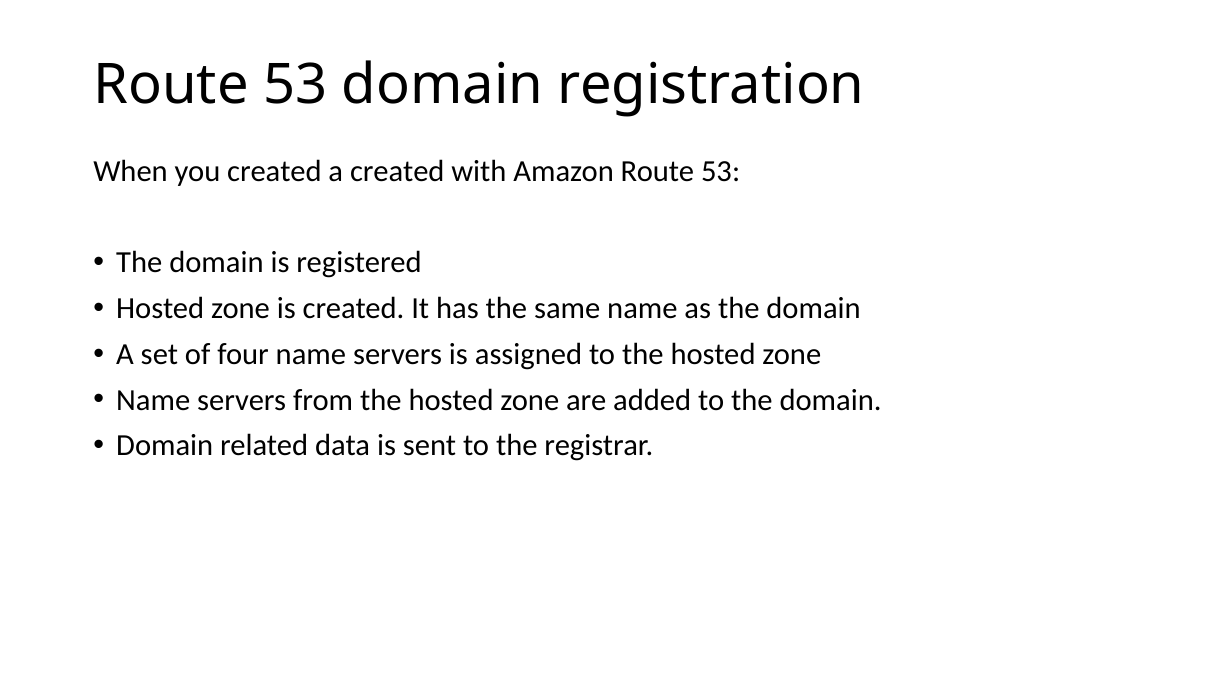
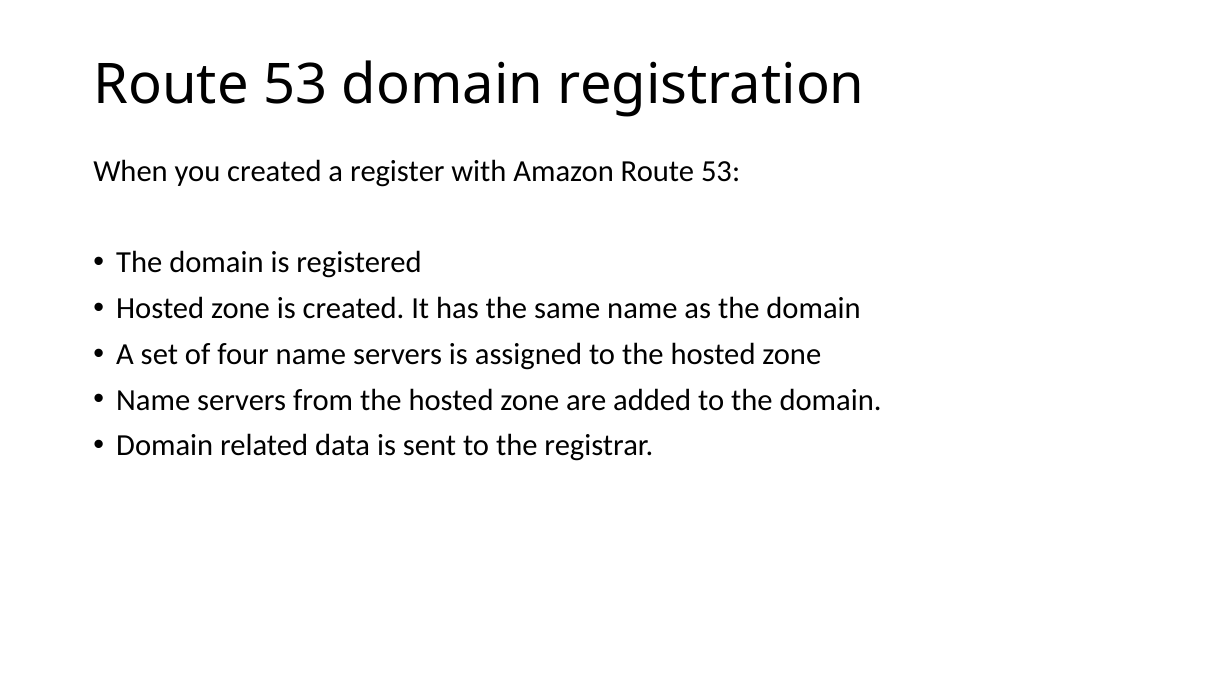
a created: created -> register
